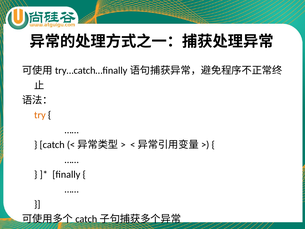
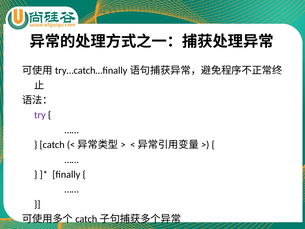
try colour: orange -> purple
